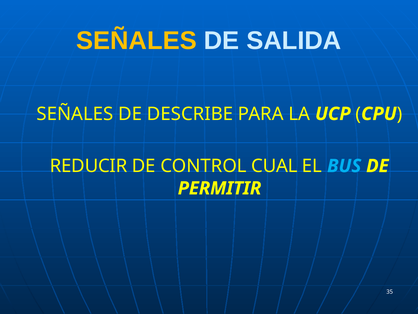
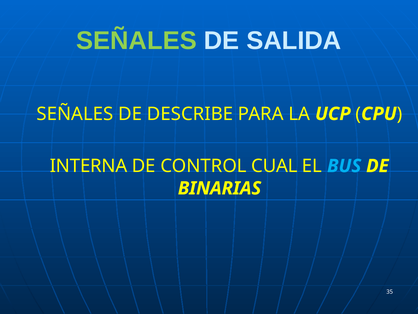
SEÑALES at (136, 41) colour: yellow -> light green
REDUCIR: REDUCIR -> INTERNA
PERMITIR: PERMITIR -> BINARIAS
